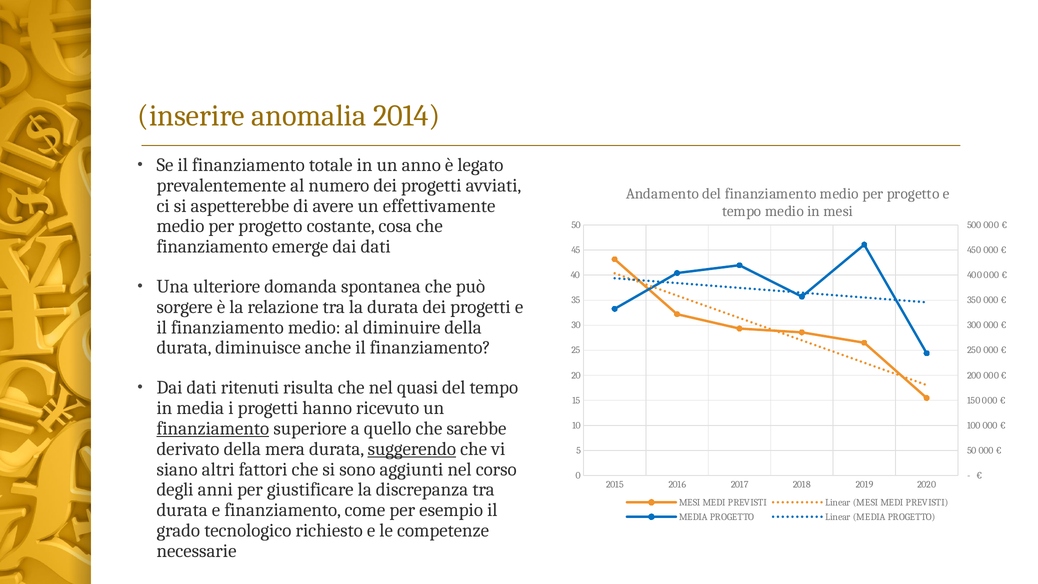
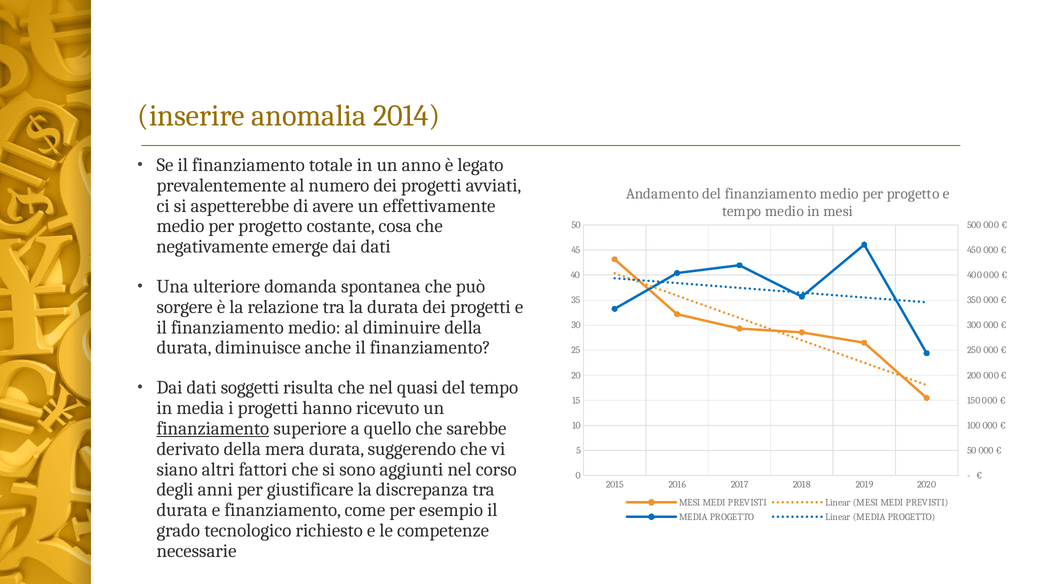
finanziamento at (212, 247): finanziamento -> negativamente
ritenuti: ritenuti -> soggetti
suggerendo underline: present -> none
